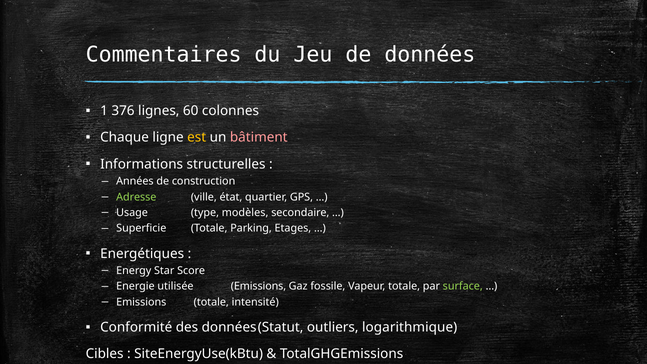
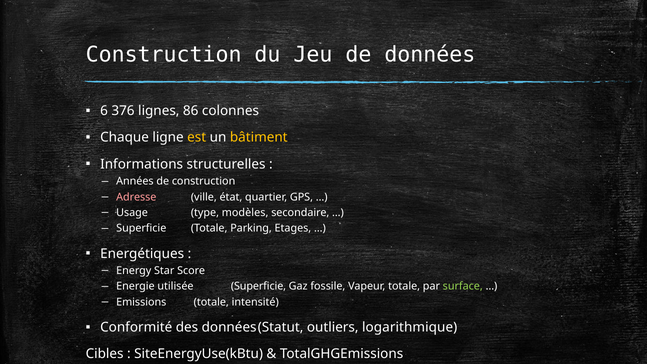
Commentaires at (164, 55): Commentaires -> Construction
1: 1 -> 6
60: 60 -> 86
bâtiment colour: pink -> yellow
Adresse colour: light green -> pink
utilisée Emissions: Emissions -> Superficie
